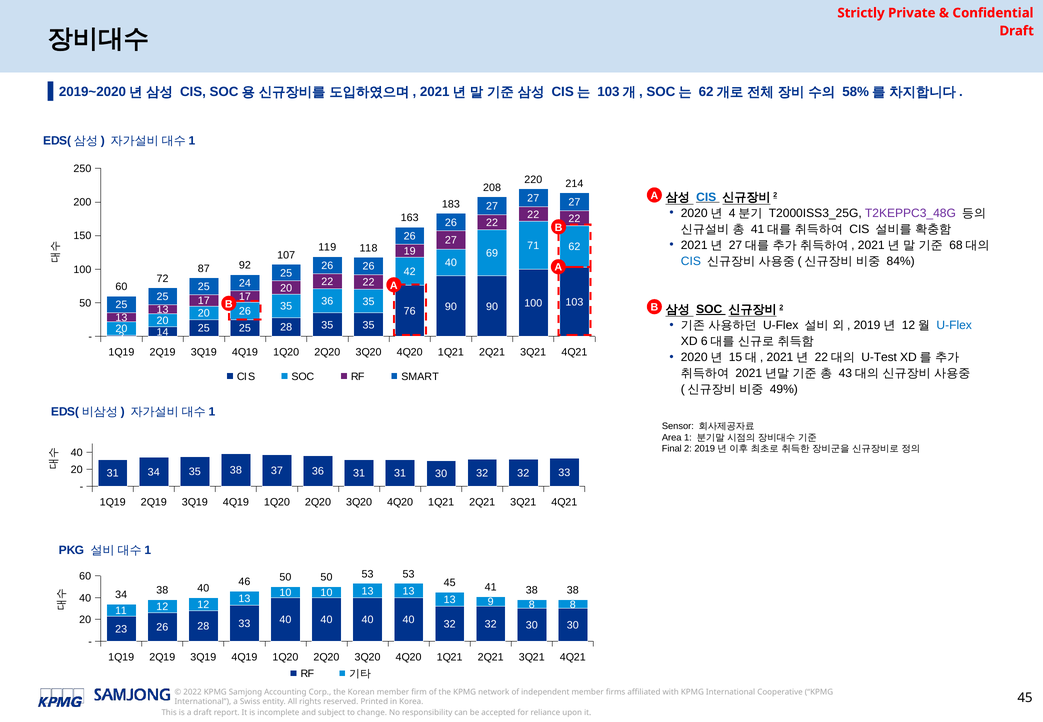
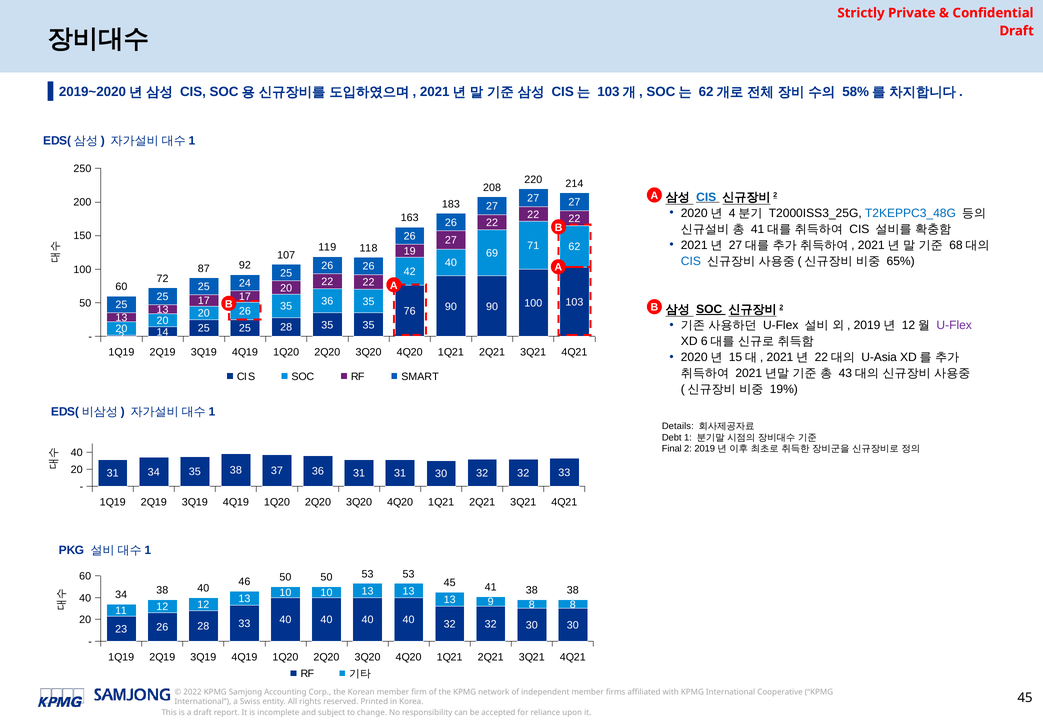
T2KEPPC3_48G colour: purple -> blue
84%: 84% -> 65%
U-Flex at (954, 325) colour: blue -> purple
U-Test: U-Test -> U-Asia
49%: 49% -> 19%
Sensor: Sensor -> Details
Area: Area -> Debt
